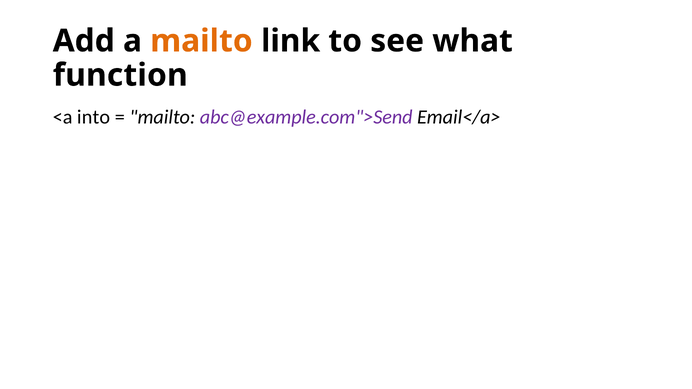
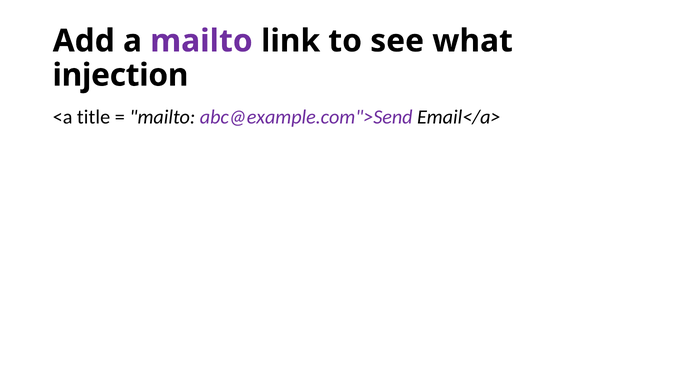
mailto at (201, 41) colour: orange -> purple
function: function -> injection
into: into -> title
